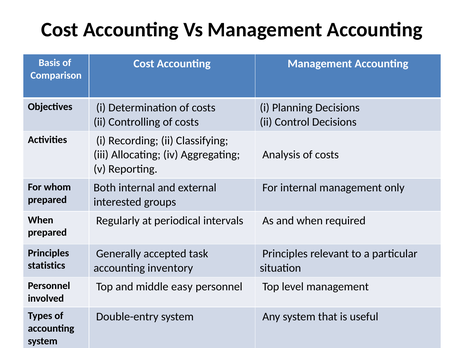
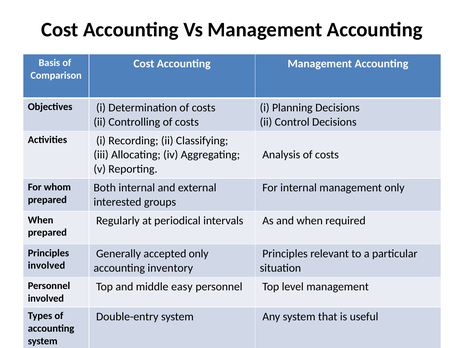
accepted task: task -> only
statistics at (47, 266): statistics -> involved
